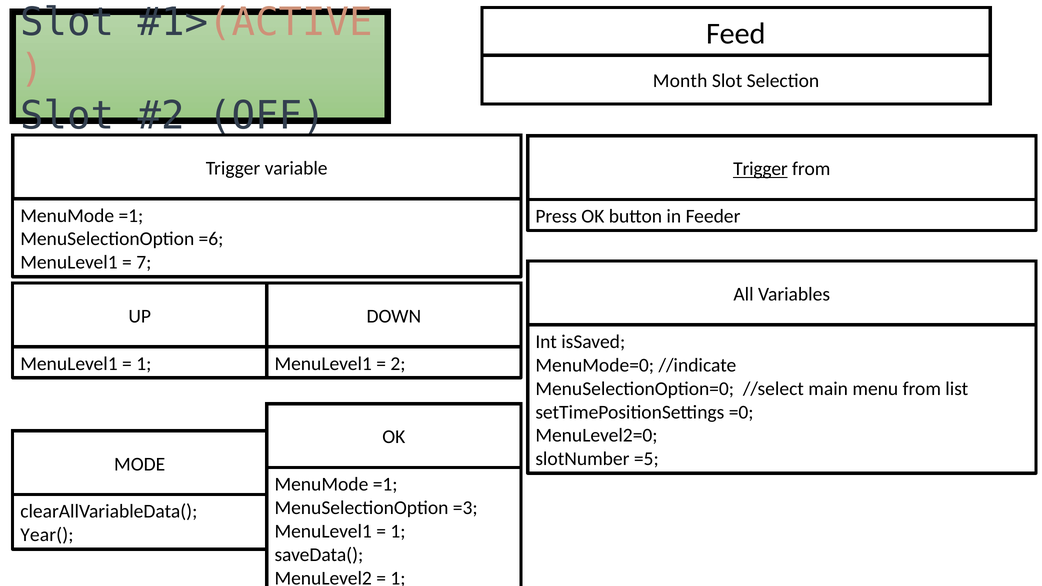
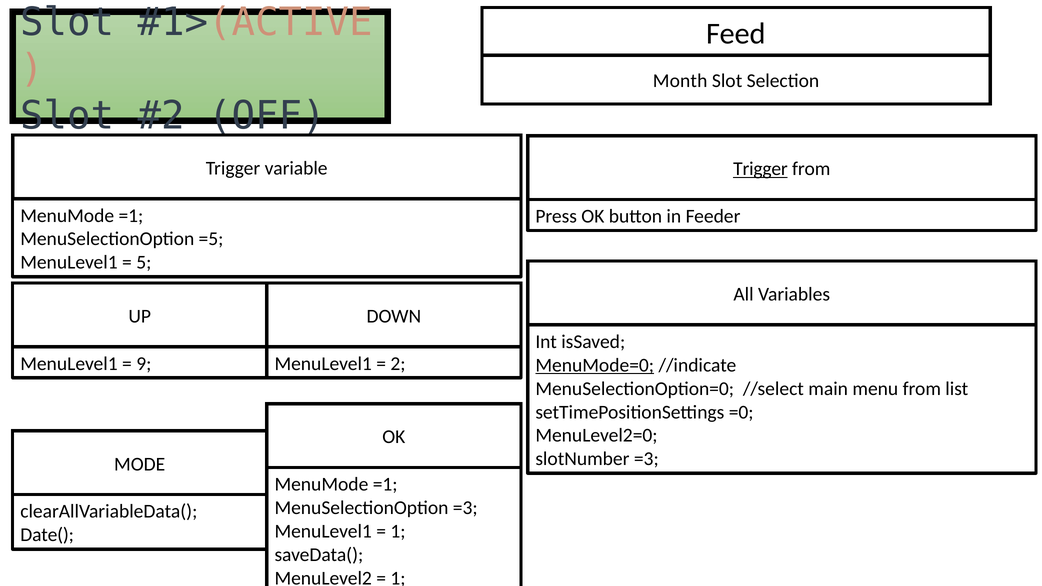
=6: =6 -> =5
7: 7 -> 5
1 at (144, 364): 1 -> 9
MenuMode=0 underline: none -> present
slotNumber =5: =5 -> =3
Year(: Year( -> Date(
